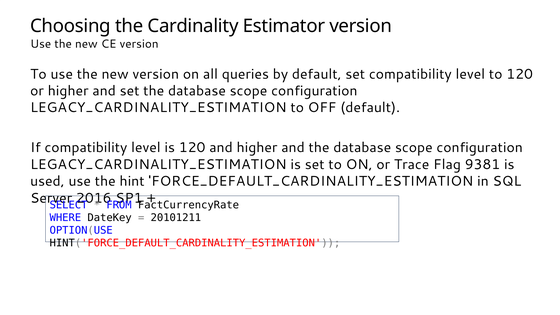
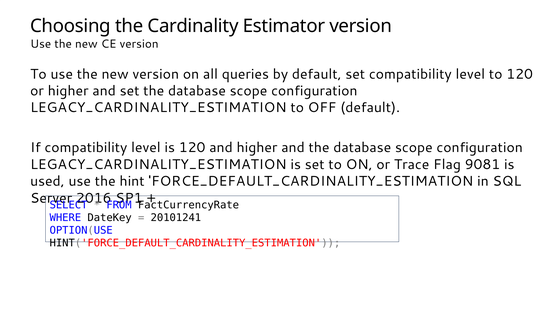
9381: 9381 -> 9081
20101211: 20101211 -> 20101241
